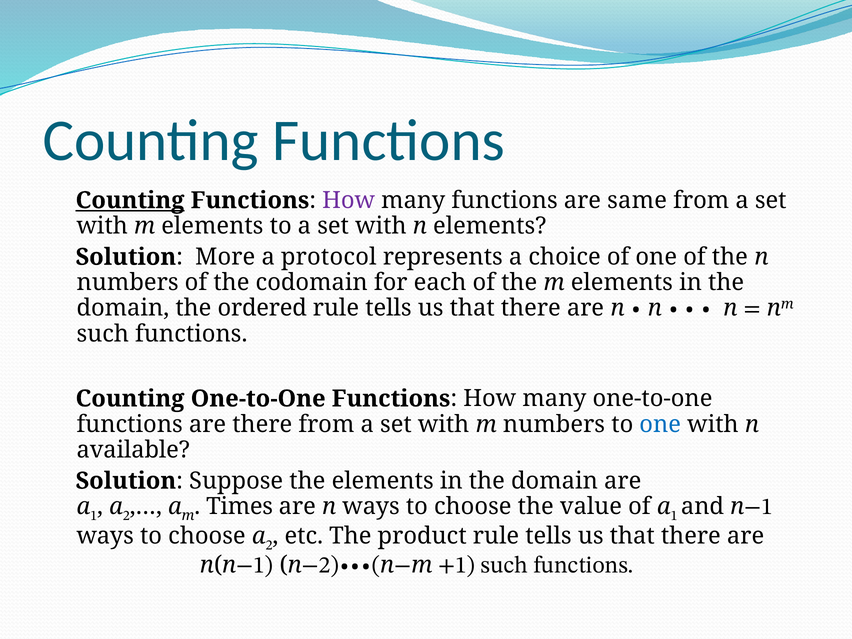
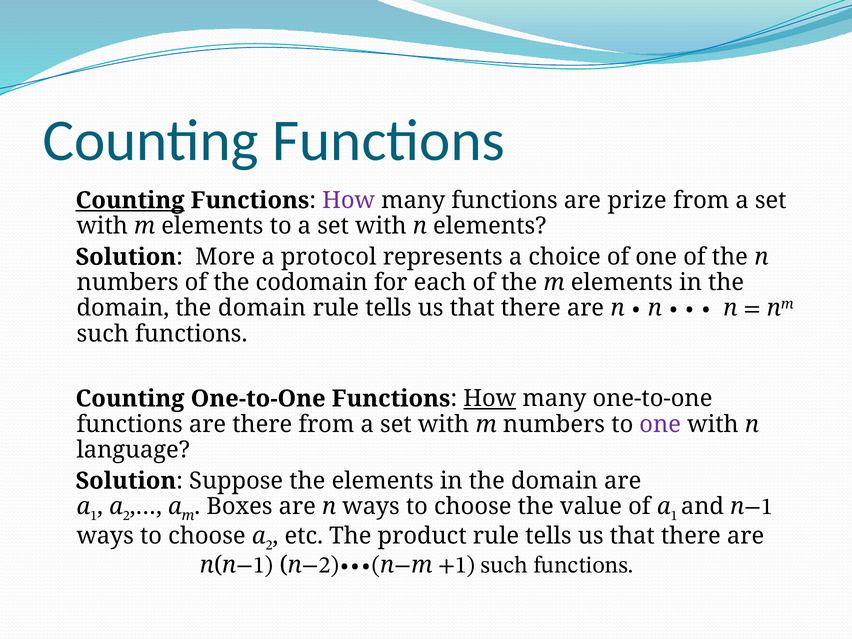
same: same -> prize
domain the ordered: ordered -> domain
How at (490, 399) underline: none -> present
one at (660, 424) colour: blue -> purple
available: available -> language
Times: Times -> Boxes
